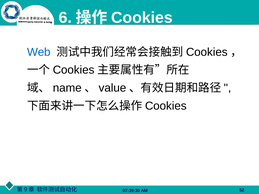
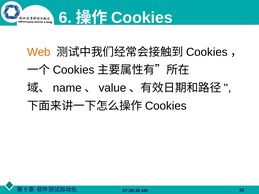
Web colour: blue -> orange
